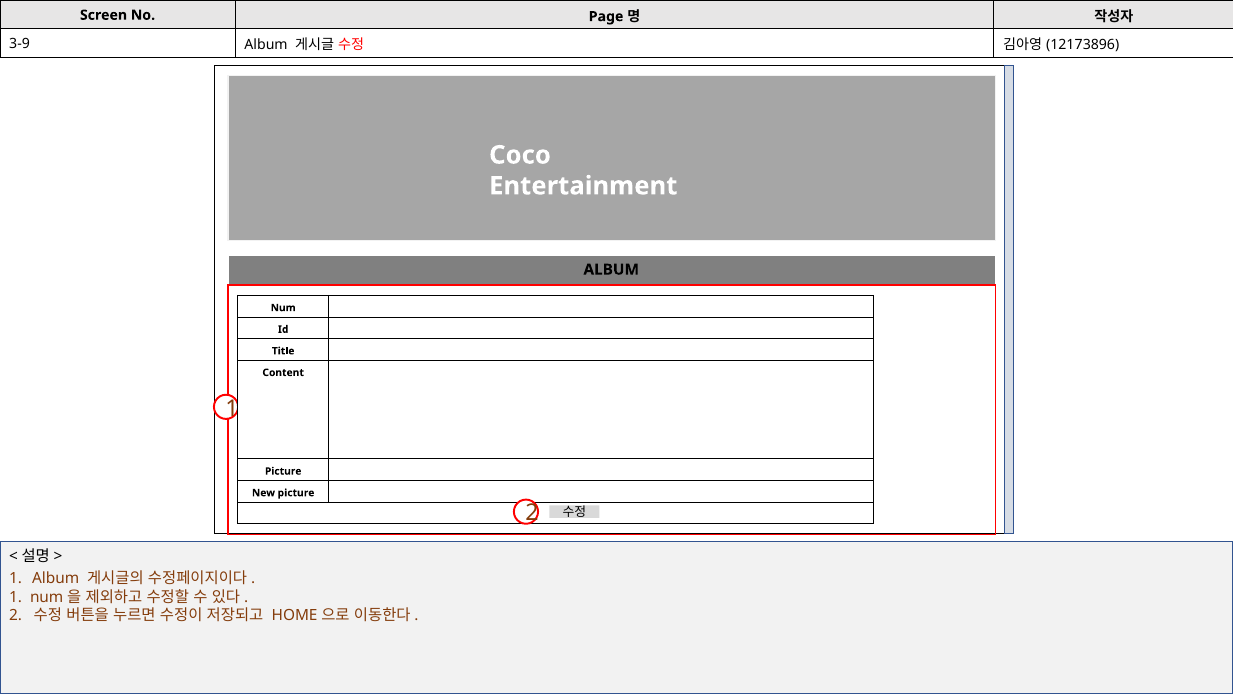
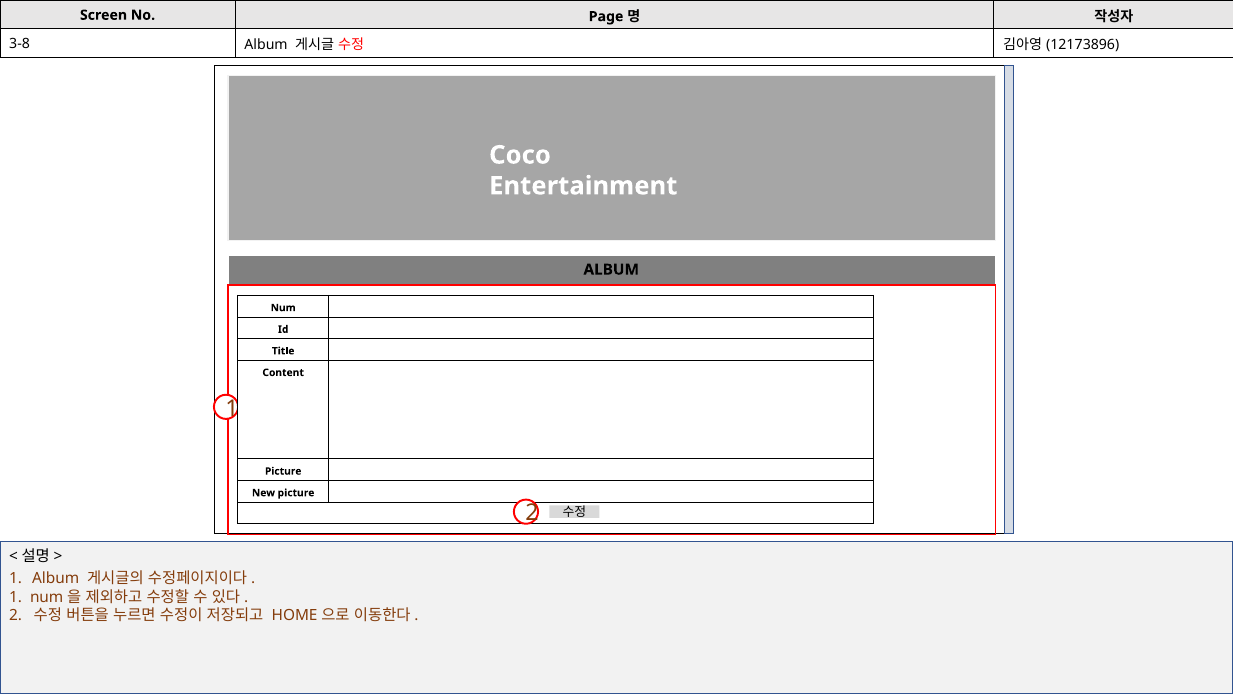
3-9: 3-9 -> 3-8
